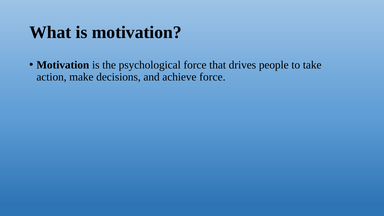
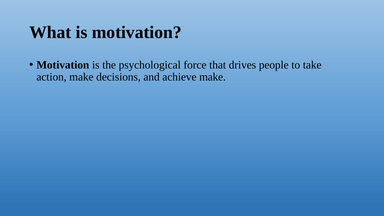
achieve force: force -> make
